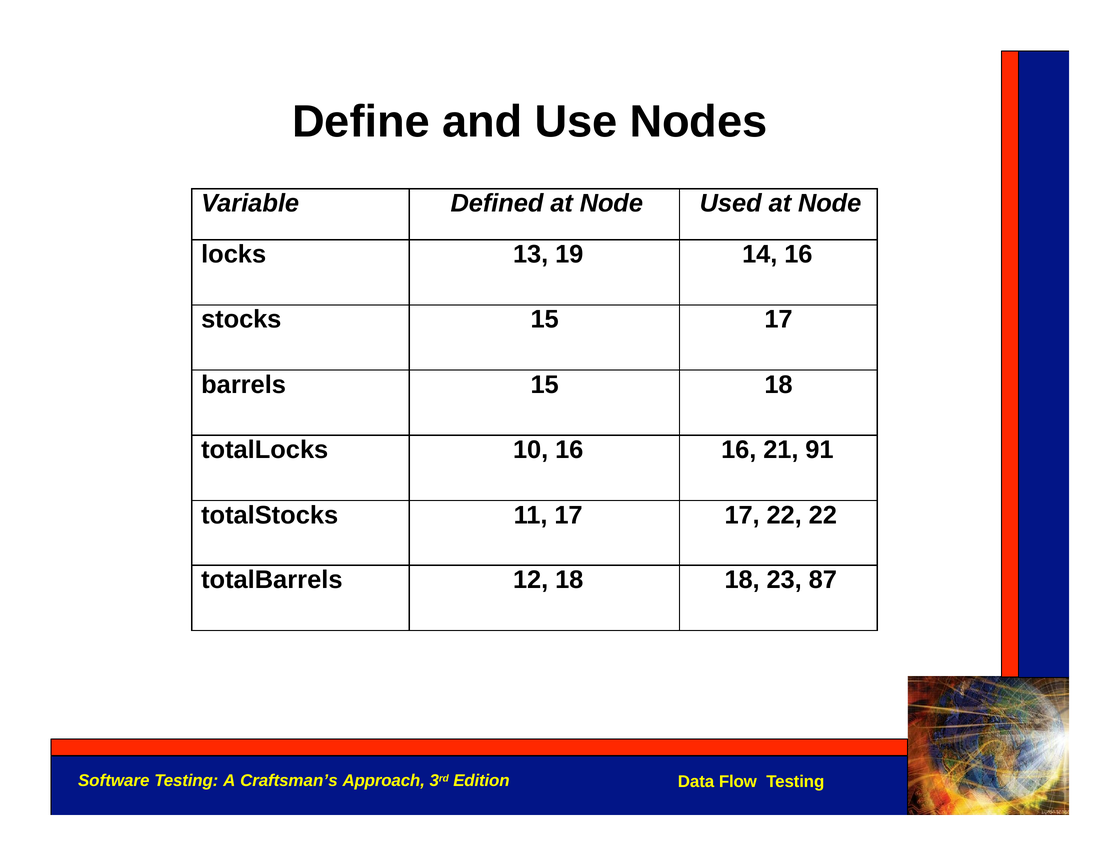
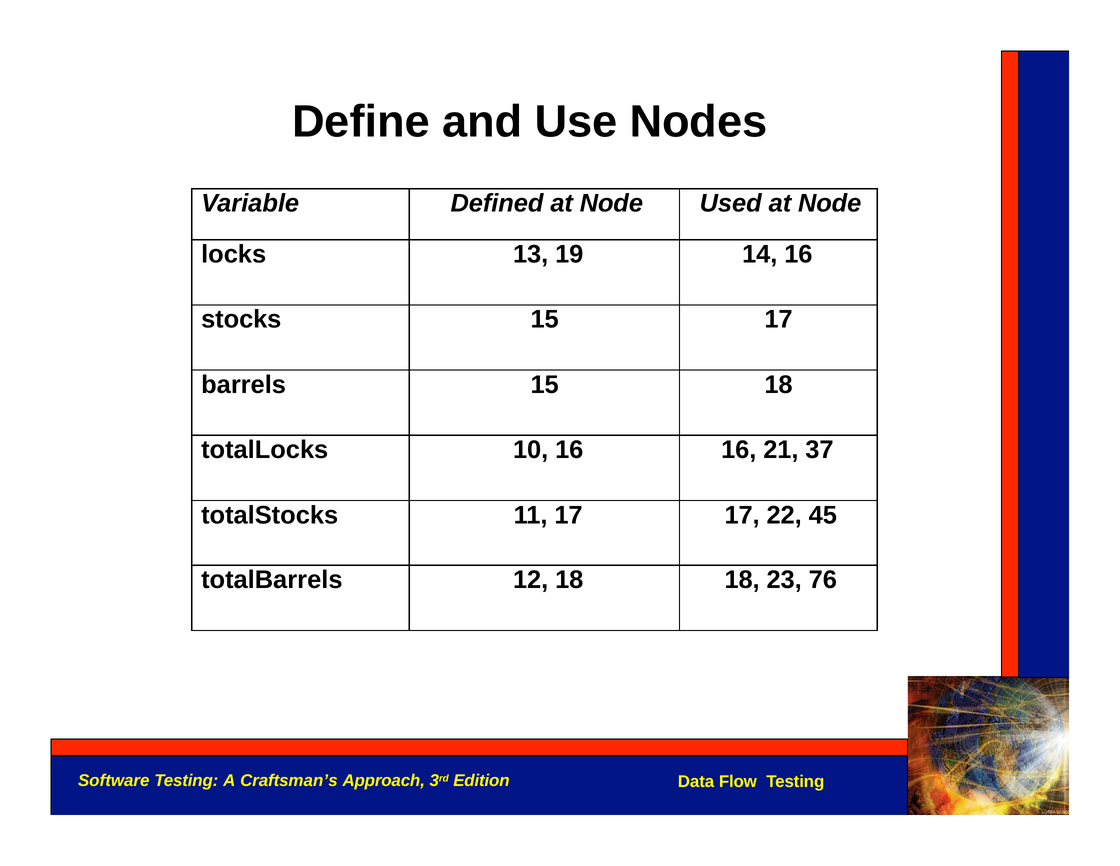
91: 91 -> 37
22 22: 22 -> 45
87: 87 -> 76
